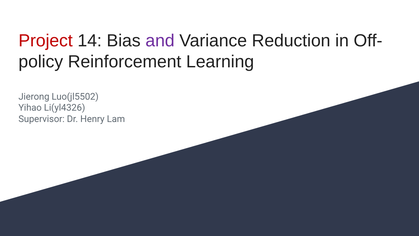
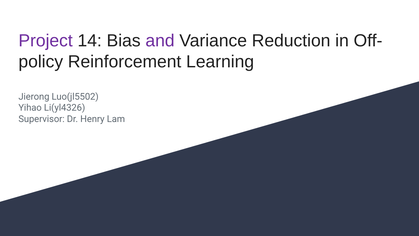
Project colour: red -> purple
